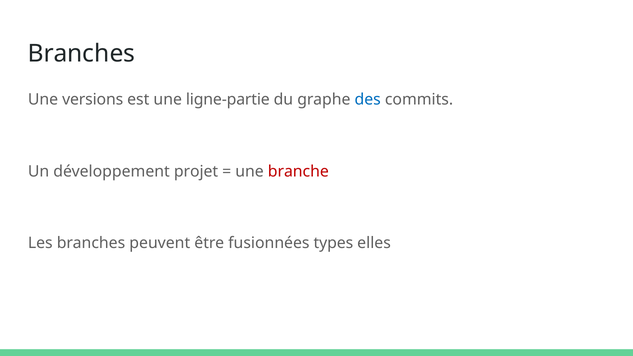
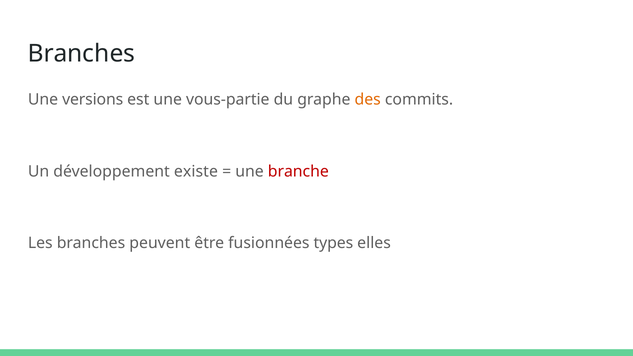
ligne-partie: ligne-partie -> vous-partie
des colour: blue -> orange
projet: projet -> existe
